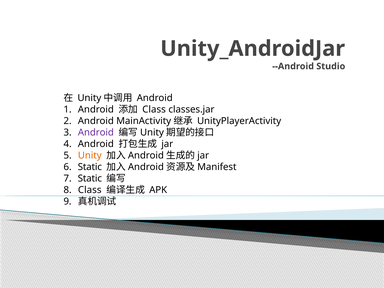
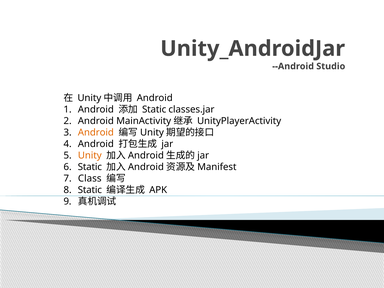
Class at (154, 109): Class -> Static
Android at (96, 132) colour: purple -> orange
Static at (90, 179): Static -> Class
Class at (90, 190): Class -> Static
